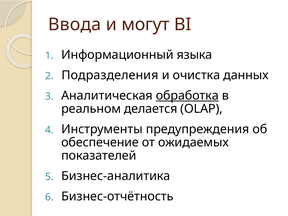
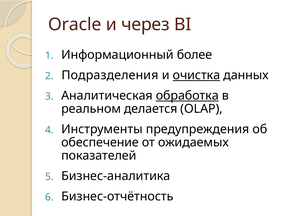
Ввода: Ввода -> Oracle
могут: могут -> через
языка: языка -> более
очистка underline: none -> present
